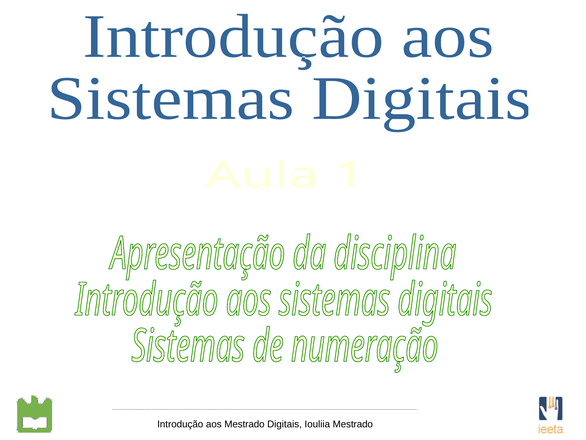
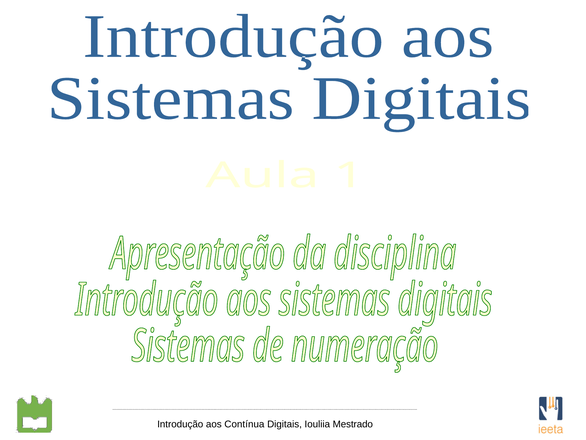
aos Mestrado: Mestrado -> Contínua
